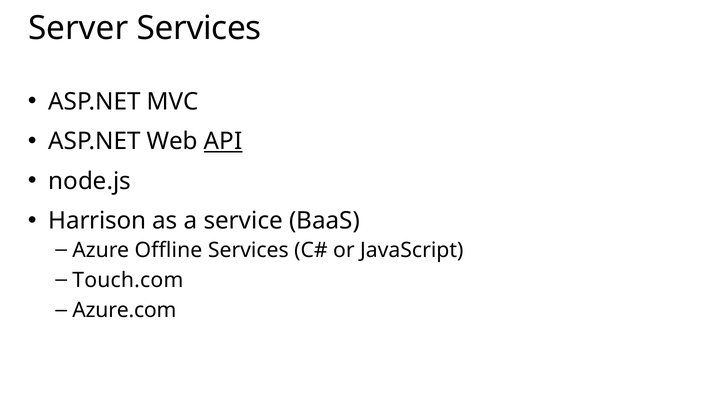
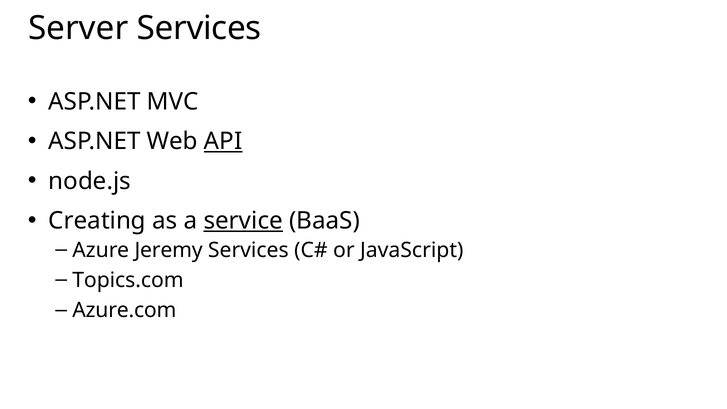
Harrison: Harrison -> Creating
service underline: none -> present
Offline: Offline -> Jeremy
Touch.com: Touch.com -> Topics.com
